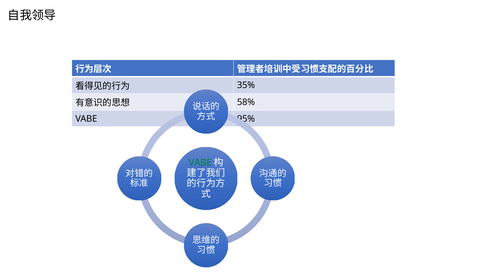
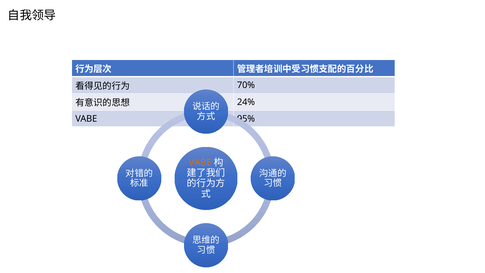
35%: 35% -> 70%
58%: 58% -> 24%
VABE at (200, 163) colour: green -> orange
